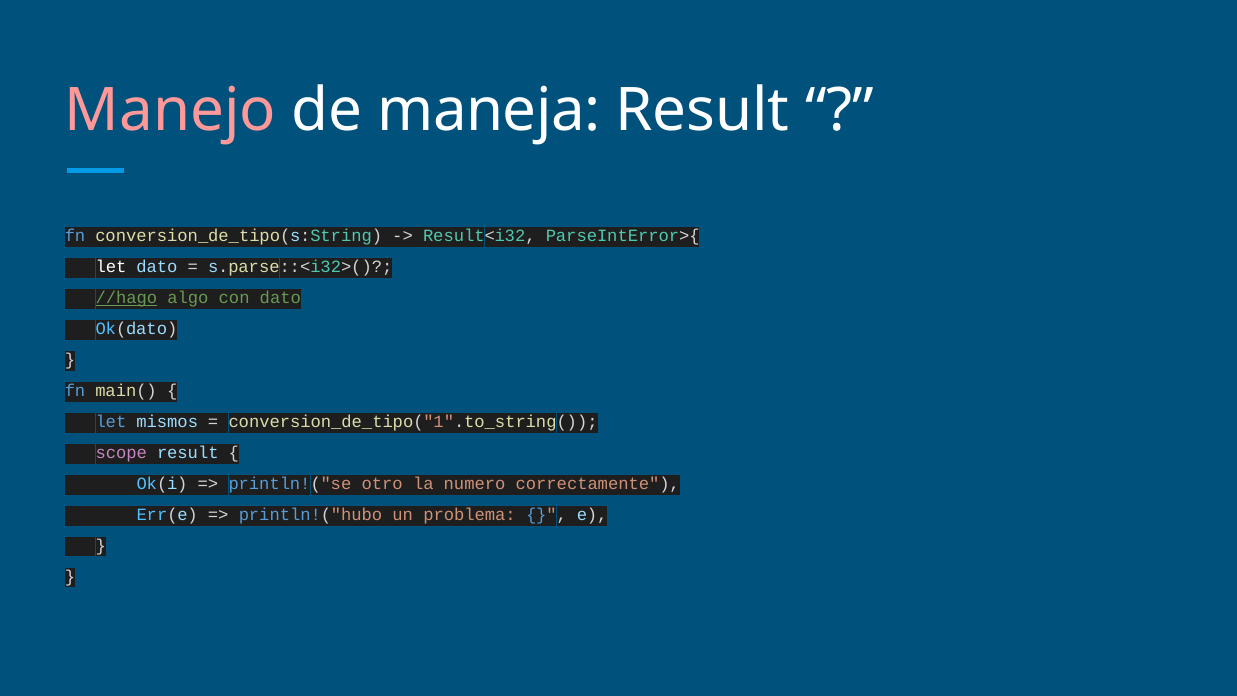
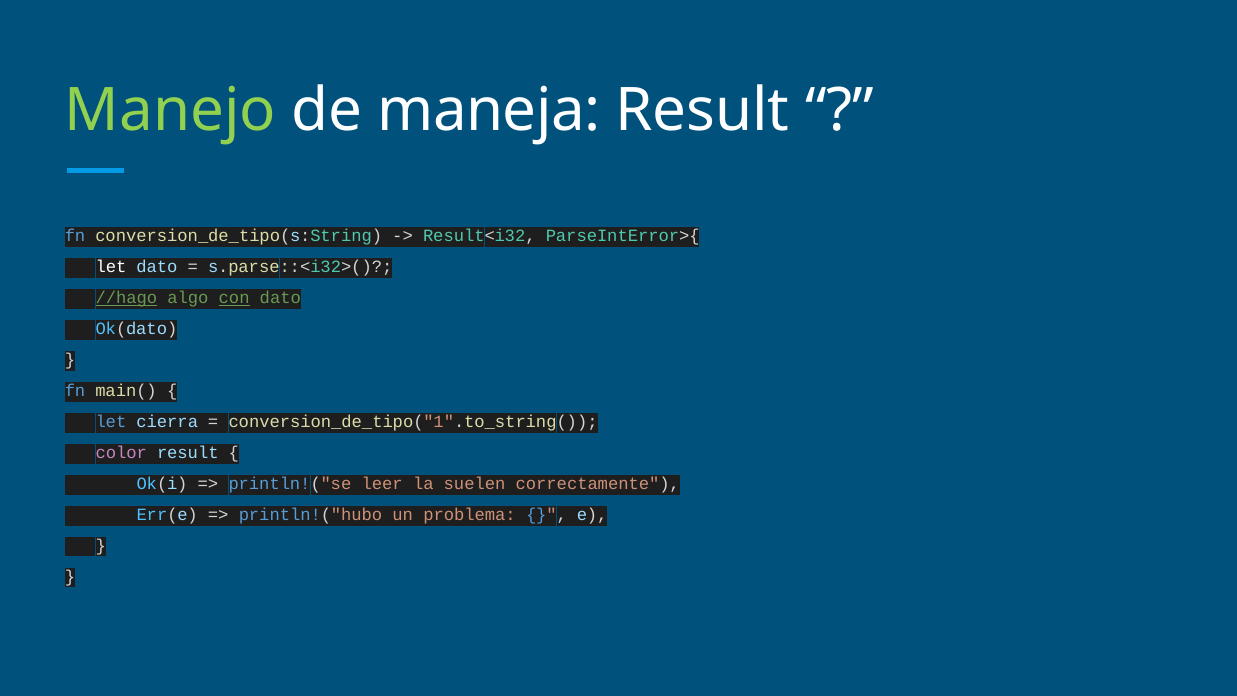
Manejo colour: pink -> light green
con underline: none -> present
mismos: mismos -> cierra
scope: scope -> color
otro: otro -> leer
numero: numero -> suelen
